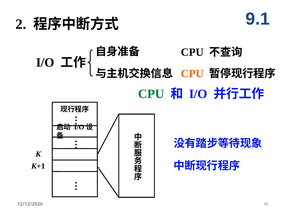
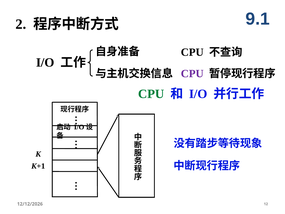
CPU at (192, 74) colour: orange -> purple
